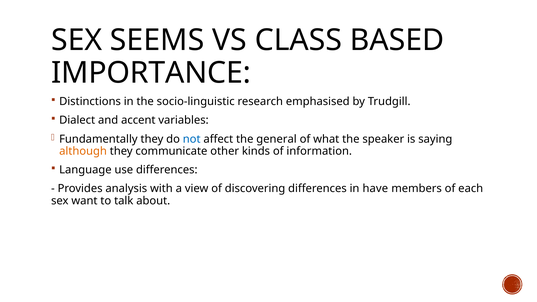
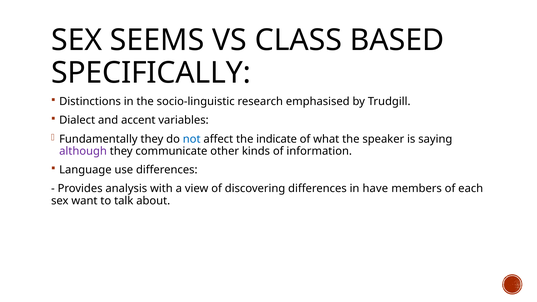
IMPORTANCE: IMPORTANCE -> SPECIFICALLY
general: general -> indicate
although colour: orange -> purple
